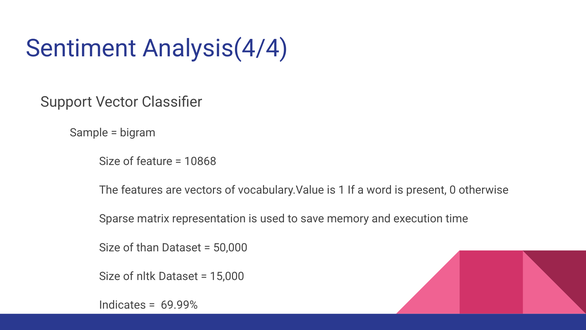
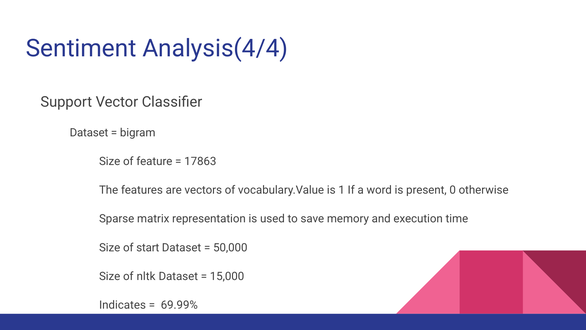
Sample at (89, 132): Sample -> Dataset
10868: 10868 -> 17863
than: than -> start
